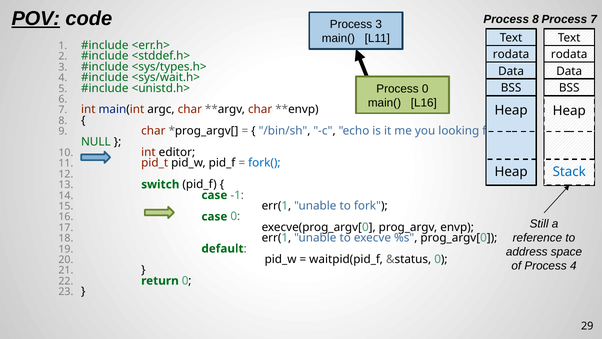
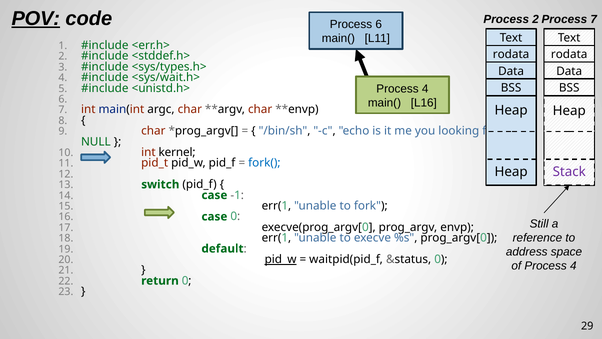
Process 8: 8 -> 2
Process 3: 3 -> 6
0 at (425, 89): 0 -> 4
editor: editor -> kernel
Stack colour: blue -> purple
pid_w at (281, 259) underline: none -> present
